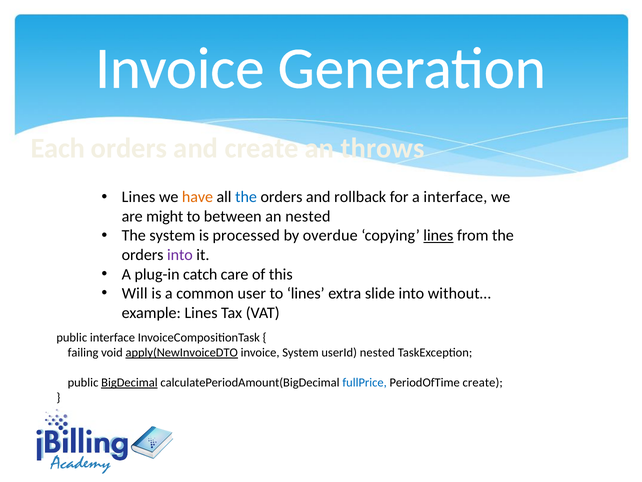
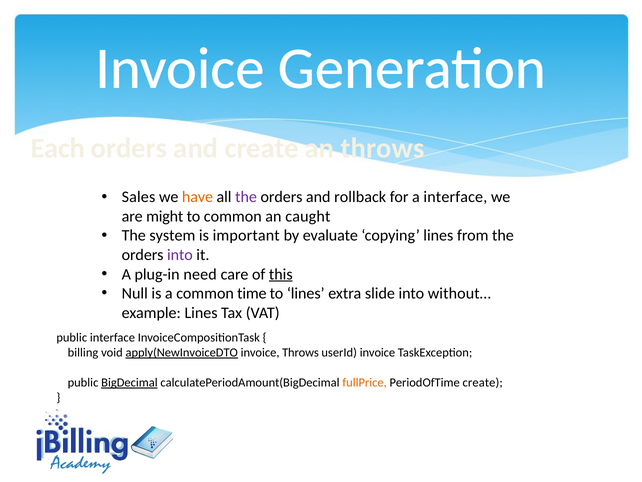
Lines at (138, 197): Lines -> Sales
the at (246, 197) colour: blue -> purple
to between: between -> common
an nested: nested -> caught
processed: processed -> important
overdue: overdue -> evaluate
lines at (438, 235) underline: present -> none
catch: catch -> need
this underline: none -> present
Will: Will -> Null
user: user -> time
failing: failing -> billing
invoice System: System -> Throws
userId nested: nested -> invoice
fullPrice colour: blue -> orange
